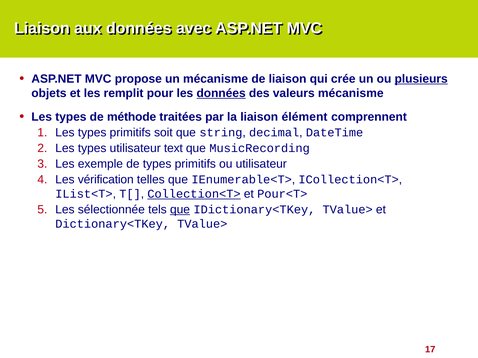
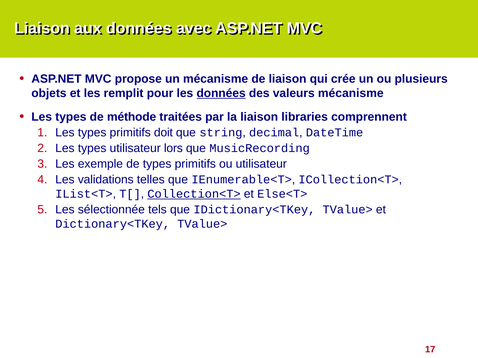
plusieurs underline: present -> none
élément: élément -> libraries
soit: soit -> doit
text: text -> lors
vérification: vérification -> validations
Pour<T>: Pour<T> -> Else<T>
que at (180, 210) underline: present -> none
